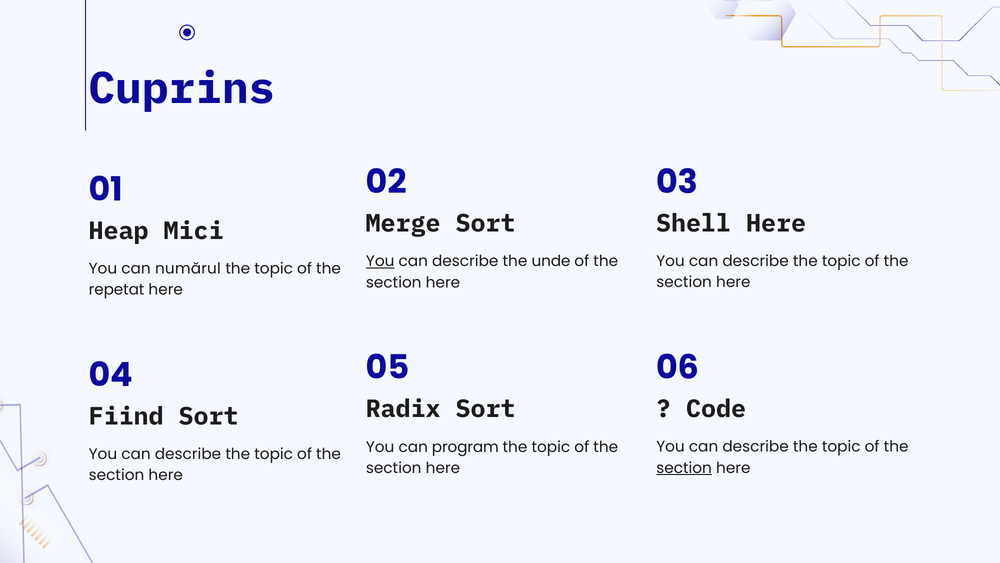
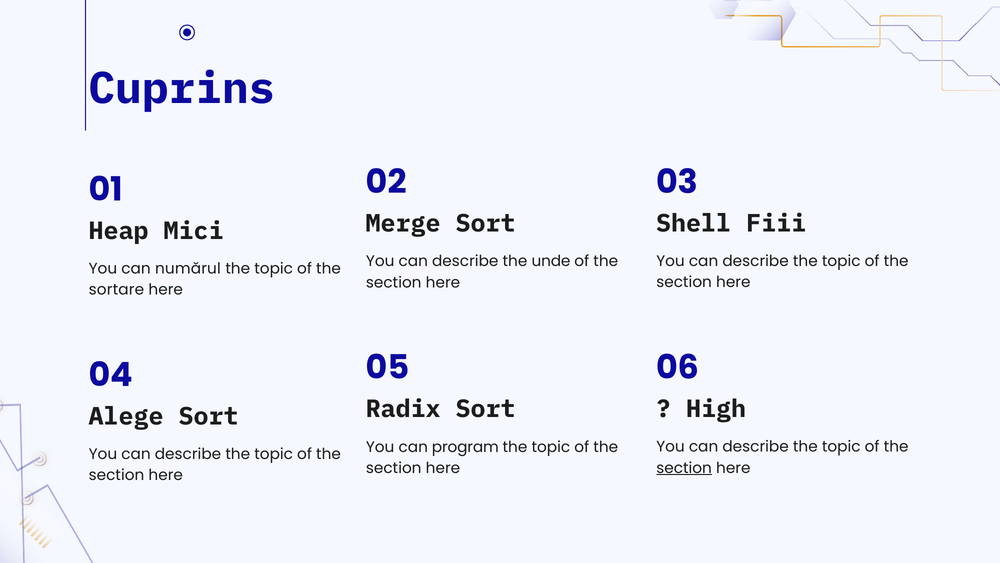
Shell Here: Here -> Fiii
You at (380, 261) underline: present -> none
repetat: repetat -> sortare
Code: Code -> High
Fiind: Fiind -> Alege
